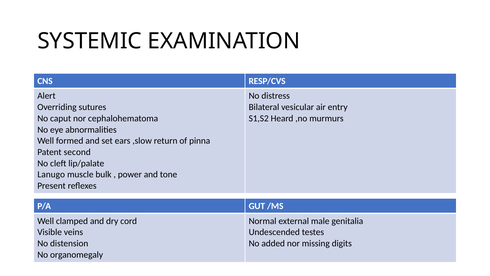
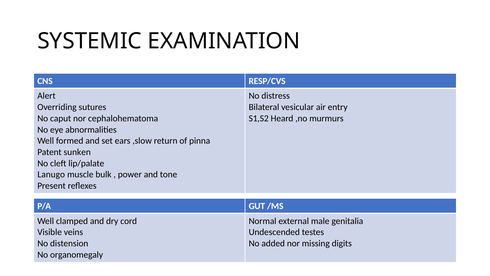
second: second -> sunken
